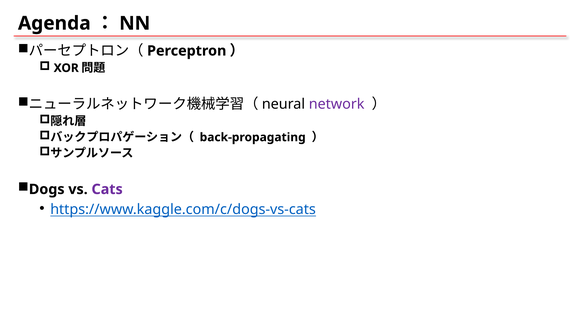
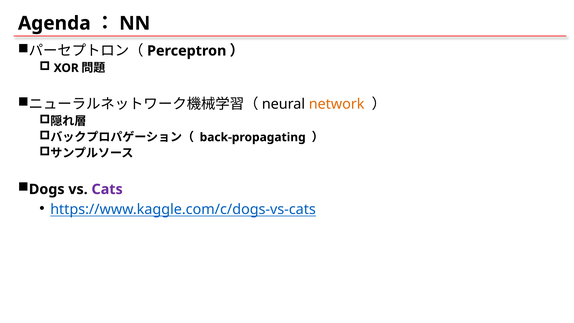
network colour: purple -> orange
